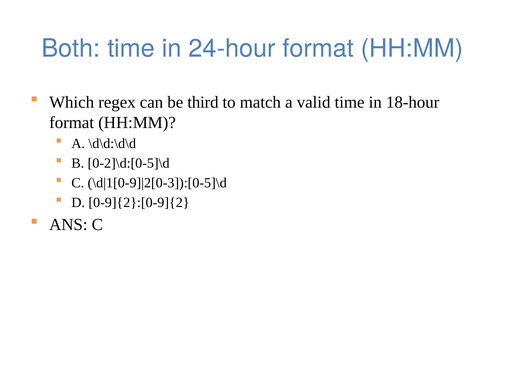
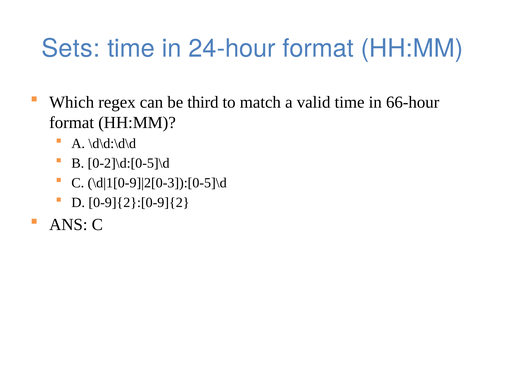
Both: Both -> Sets
18-hour: 18-hour -> 66-hour
